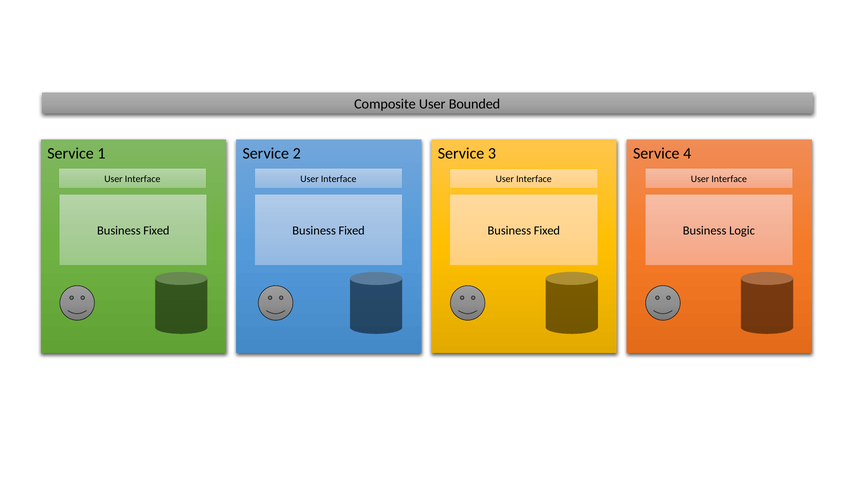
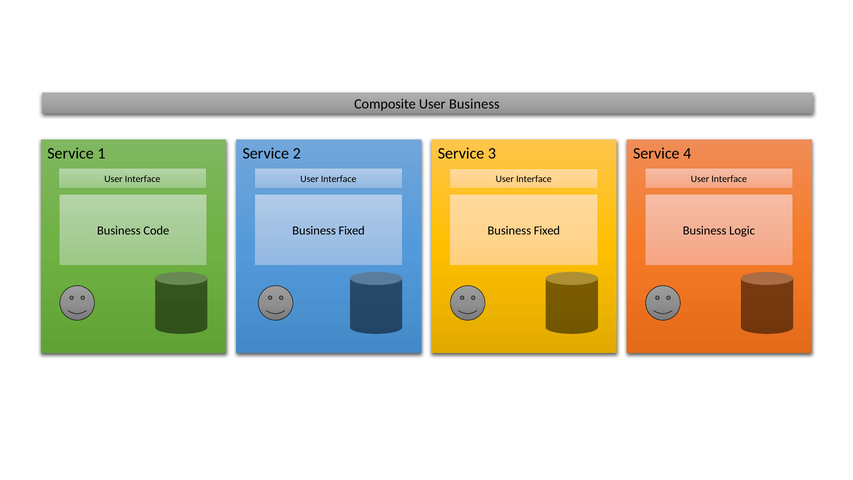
User Bounded: Bounded -> Business
Fixed at (156, 230): Fixed -> Code
